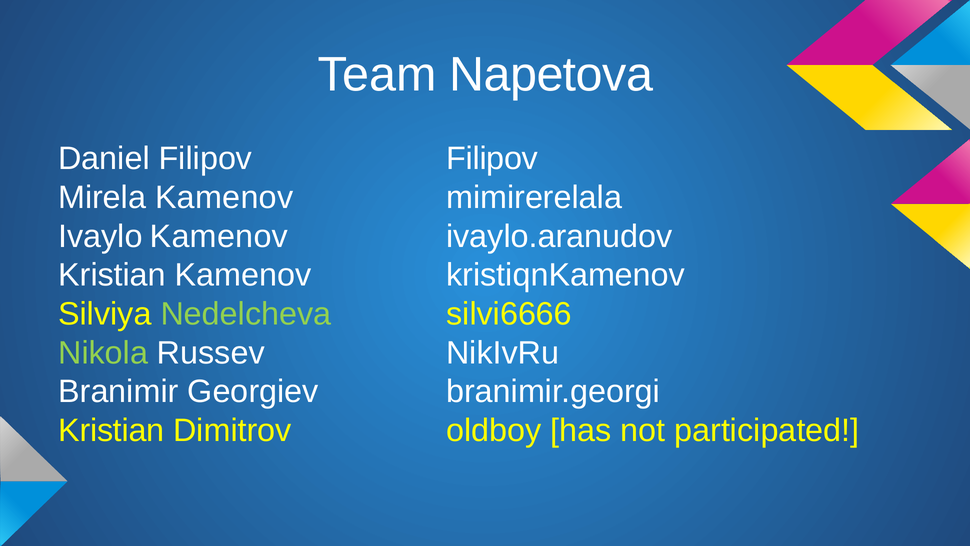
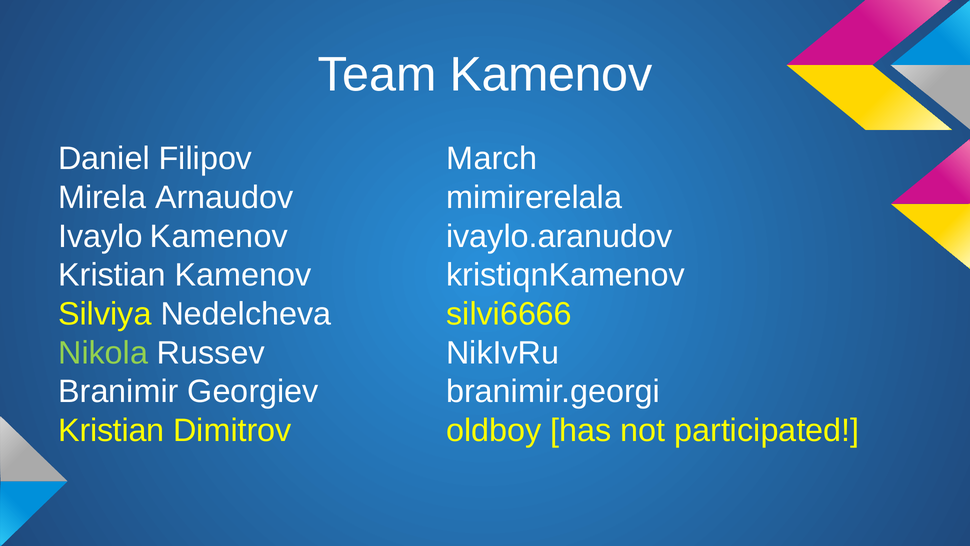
Team Napetova: Napetova -> Kamenov
Filipov Filipov: Filipov -> March
Mirela Kamenov: Kamenov -> Arnaudov
Nedelcheva colour: light green -> white
